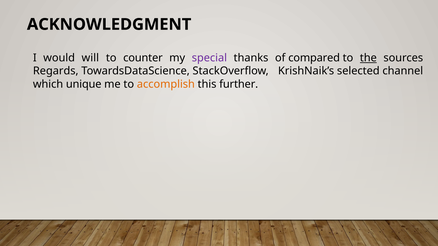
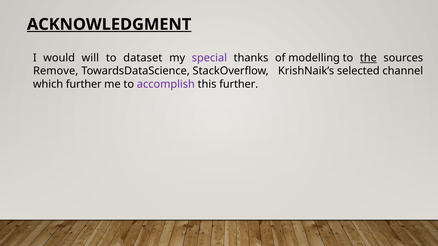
ACKNOWLEDGMENT underline: none -> present
counter: counter -> dataset
compared: compared -> modelling
Regards: Regards -> Remove
which unique: unique -> further
accomplish colour: orange -> purple
